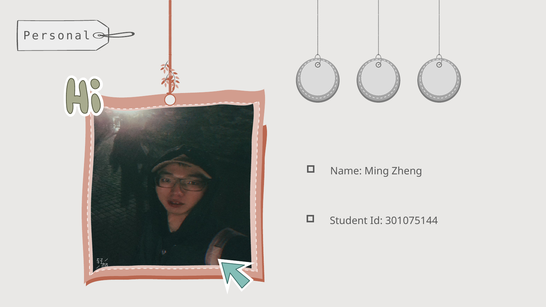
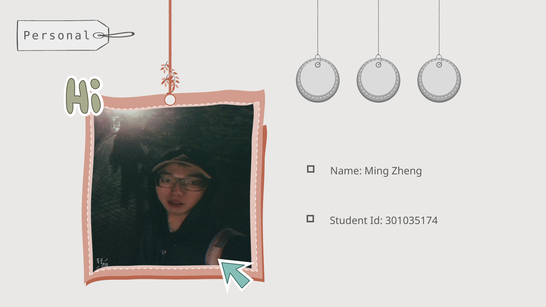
301075144: 301075144 -> 301035174
